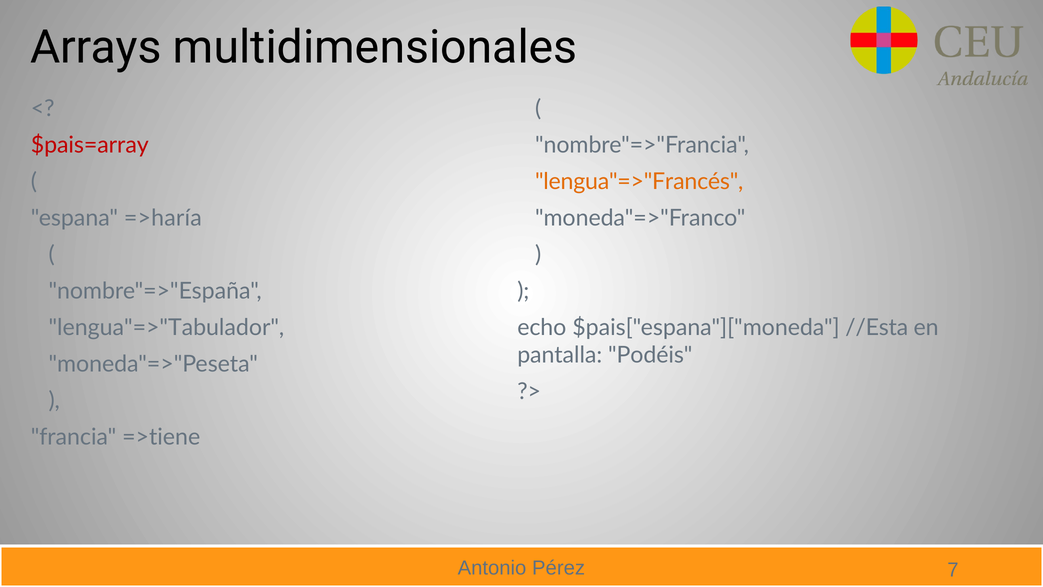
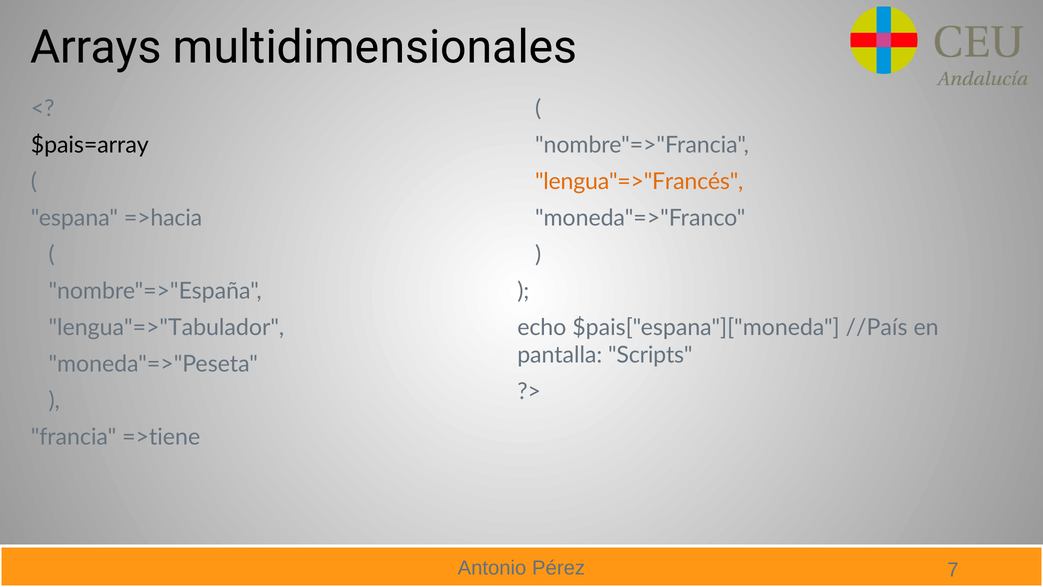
$pais=array colour: red -> black
=>haría: =>haría -> =>hacia
//Esta: //Esta -> //País
Podéis: Podéis -> Scripts
